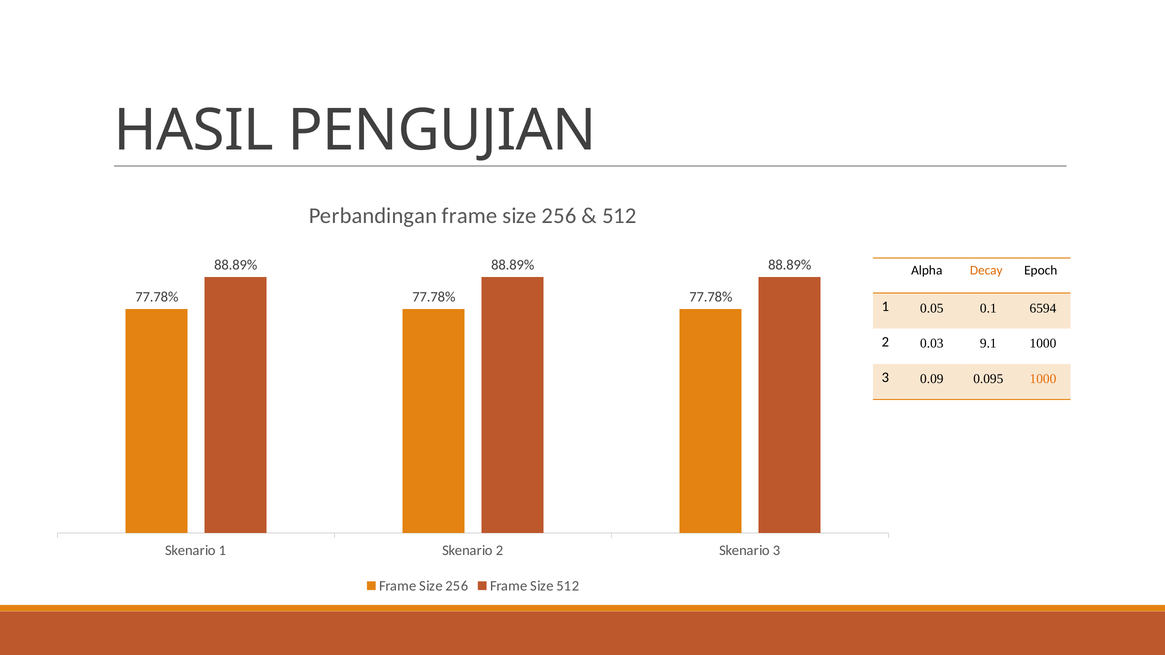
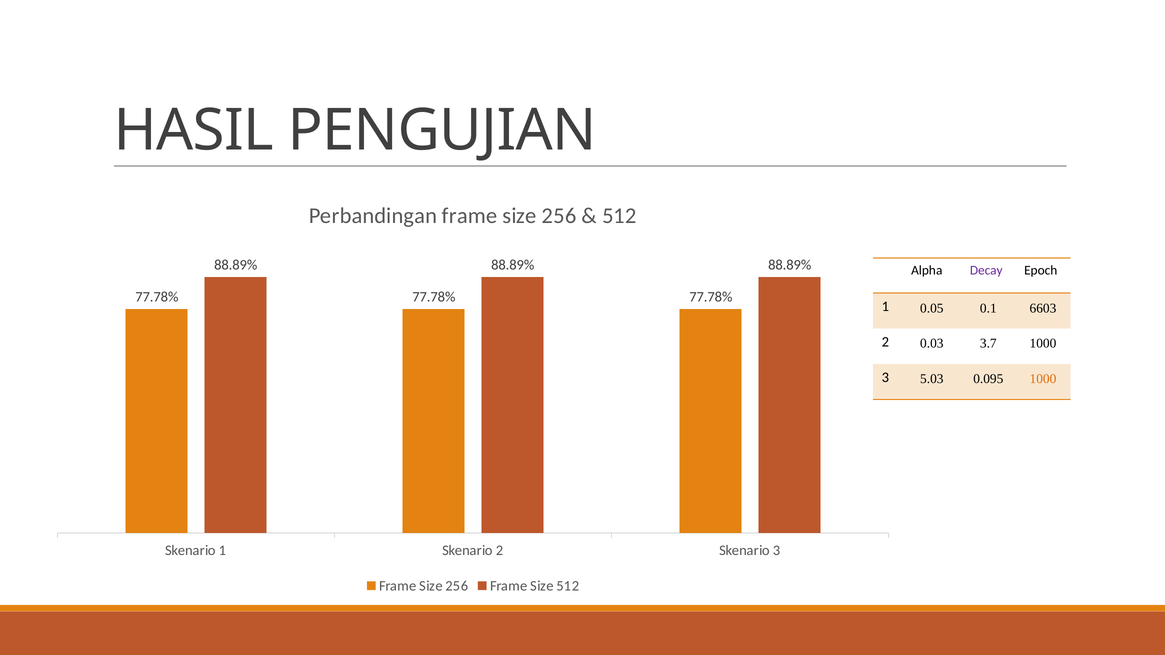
Decay colour: orange -> purple
6594: 6594 -> 6603
9.1: 9.1 -> 3.7
0.09: 0.09 -> 5.03
